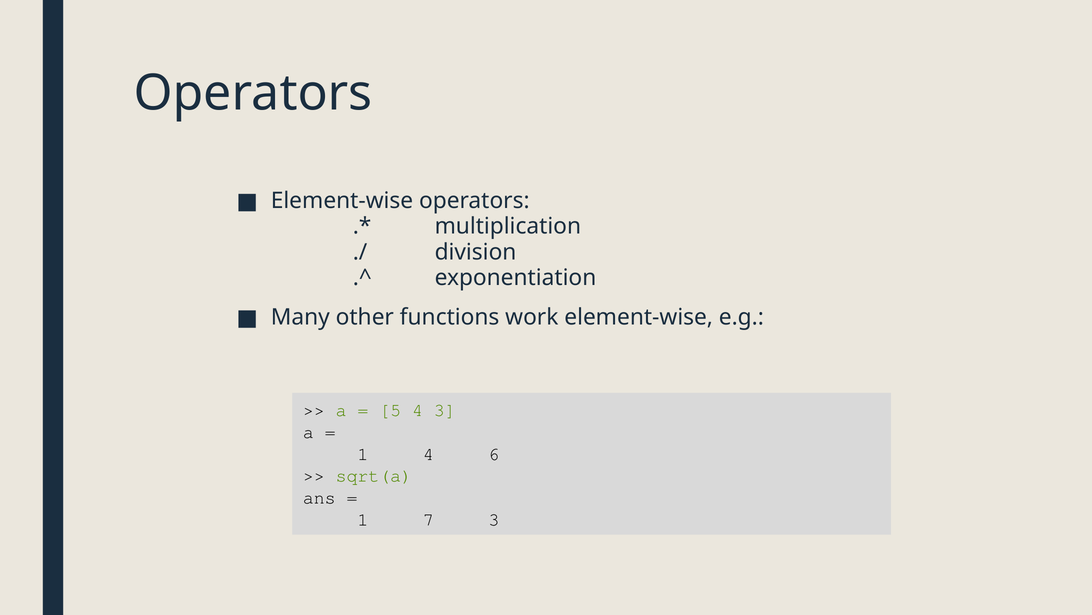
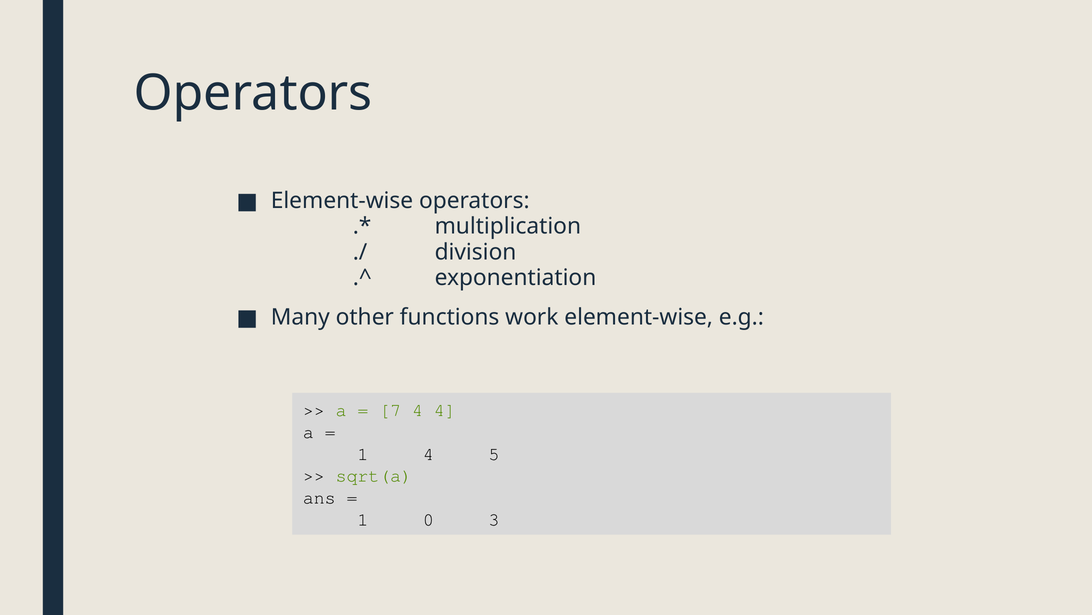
5: 5 -> 7
4 3: 3 -> 4
6: 6 -> 5
7: 7 -> 0
